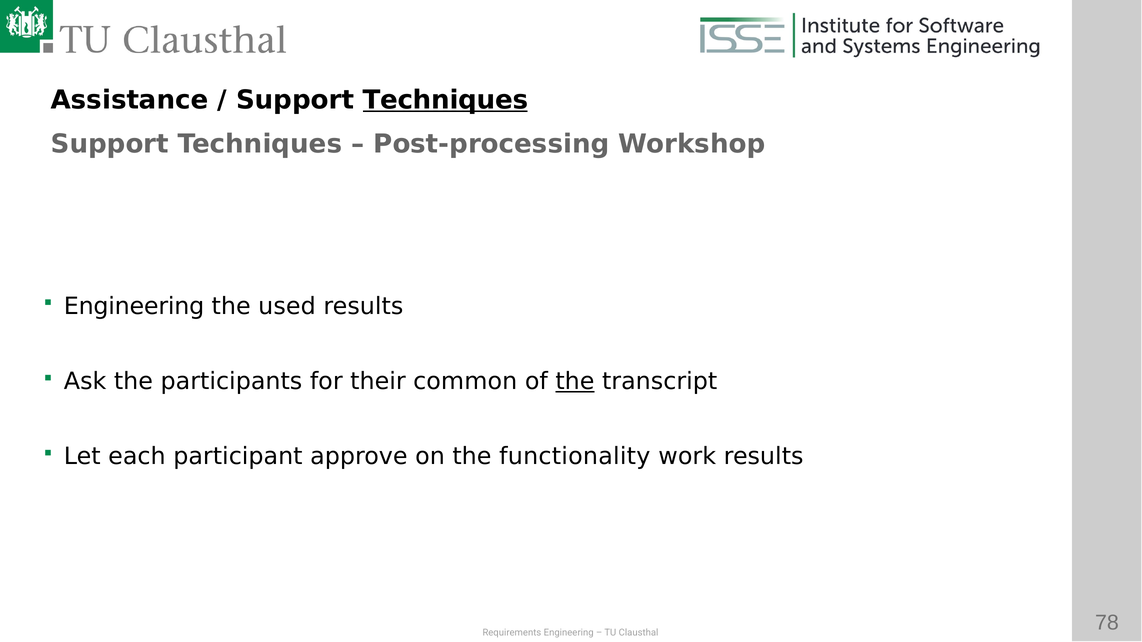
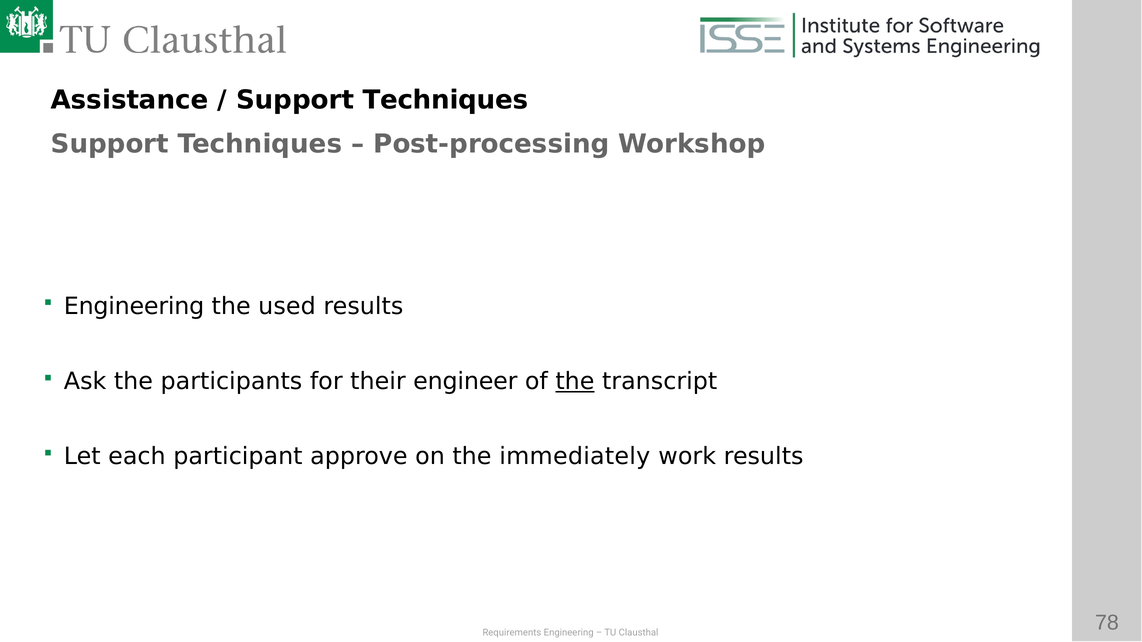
Techniques at (445, 100) underline: present -> none
common: common -> engineer
functionality: functionality -> immediately
